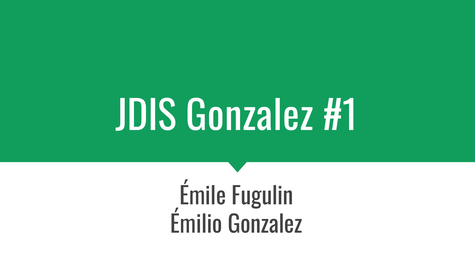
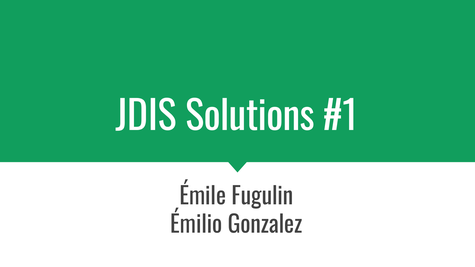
JDIS Gonzalez: Gonzalez -> Solutions
